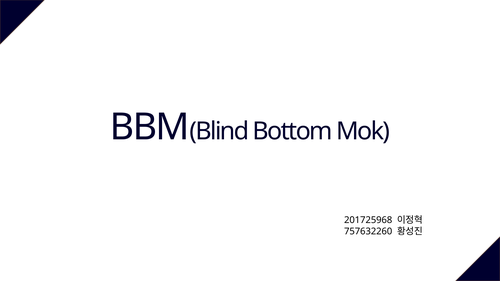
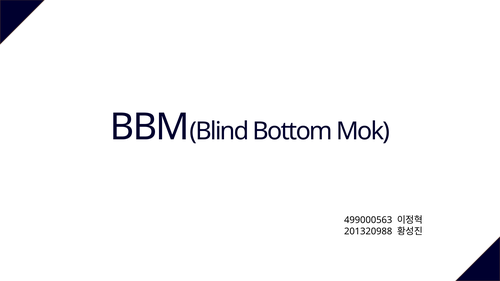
201725968: 201725968 -> 499000563
757632260: 757632260 -> 201320988
